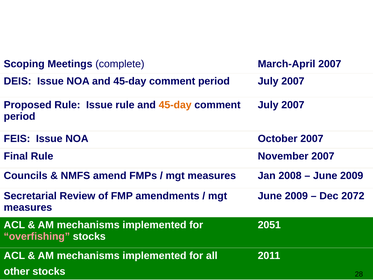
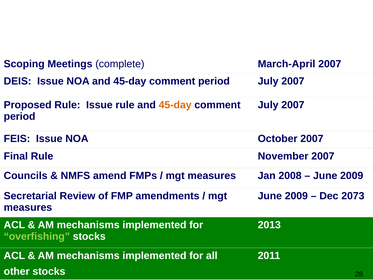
2072: 2072 -> 2073
2051: 2051 -> 2013
overfishing colour: pink -> light green
